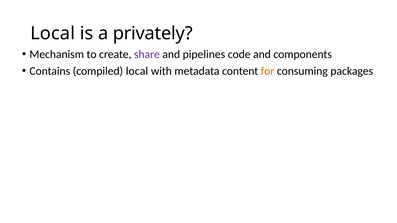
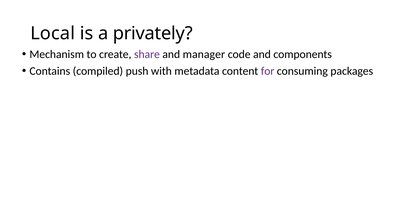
pipelines: pipelines -> manager
compiled local: local -> push
for colour: orange -> purple
